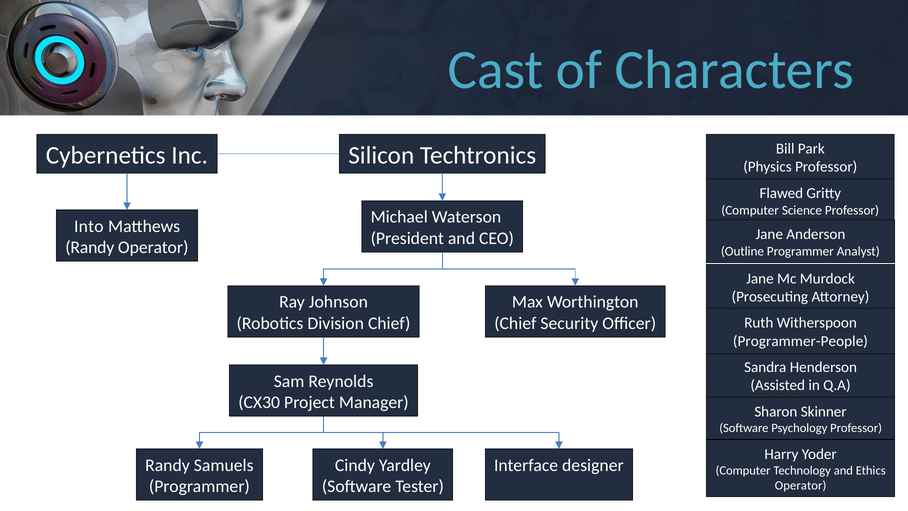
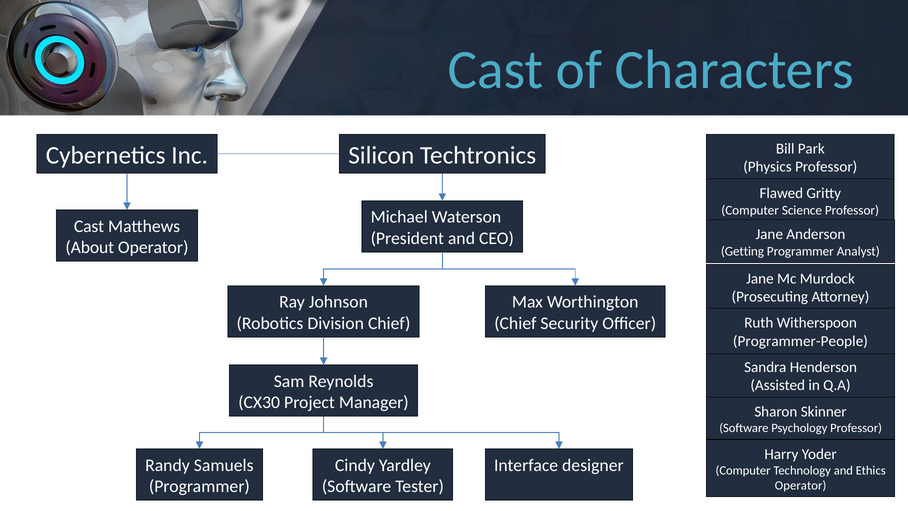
Into at (89, 226): Into -> Cast
Randy at (90, 247): Randy -> About
Outline: Outline -> Getting
